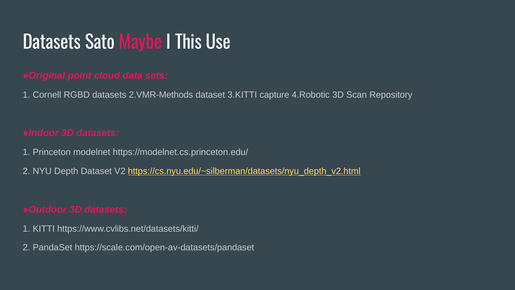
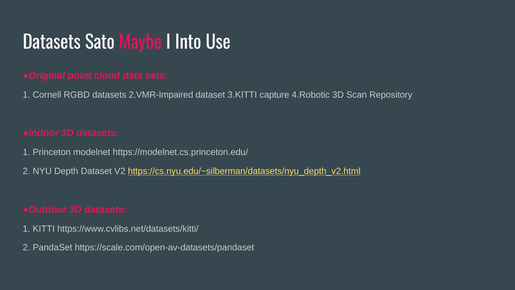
This: This -> Into
2.VMR-Methods: 2.VMR-Methods -> 2.VMR-Impaired
